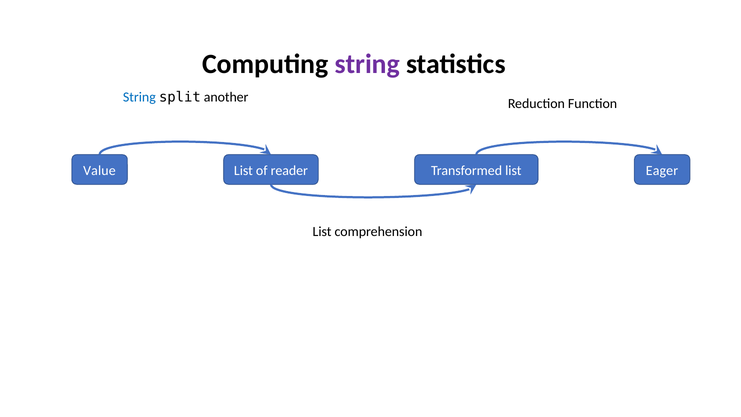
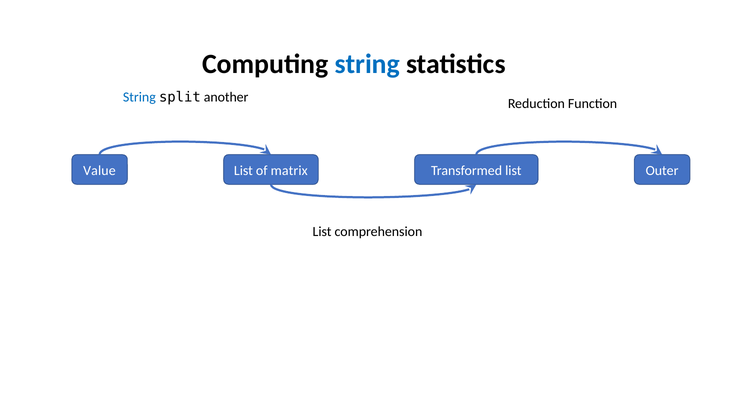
string at (367, 64) colour: purple -> blue
reader: reader -> matrix
Eager: Eager -> Outer
